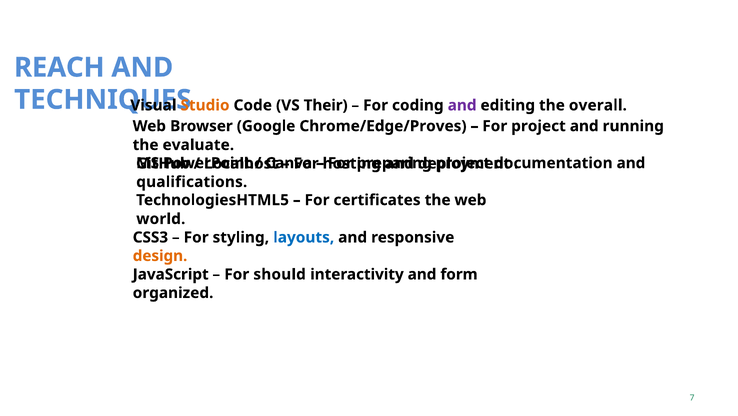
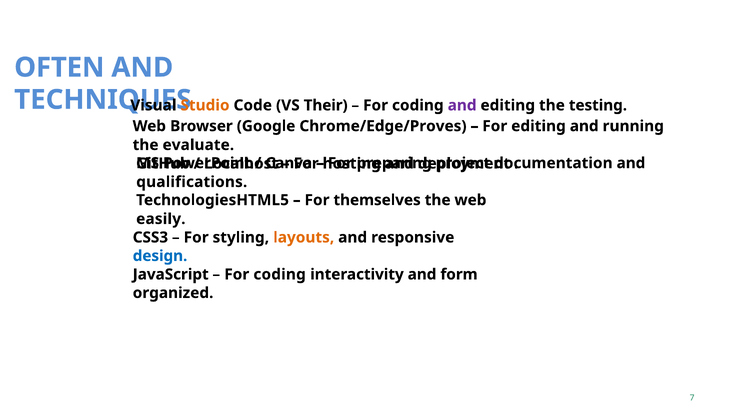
REACH: REACH -> OFTEN
overall: overall -> testing
For project: project -> editing
certificates: certificates -> themselves
world: world -> easily
layouts colour: blue -> orange
design colour: orange -> blue
should at (280, 274): should -> coding
